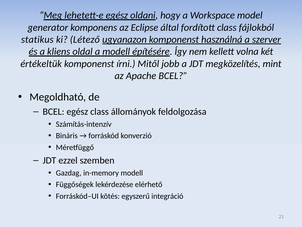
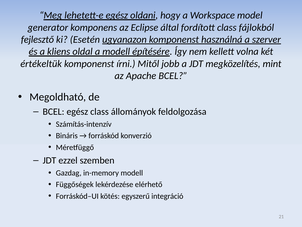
statikus: statikus -> fejlesztő
Létező: Létező -> Esetén
